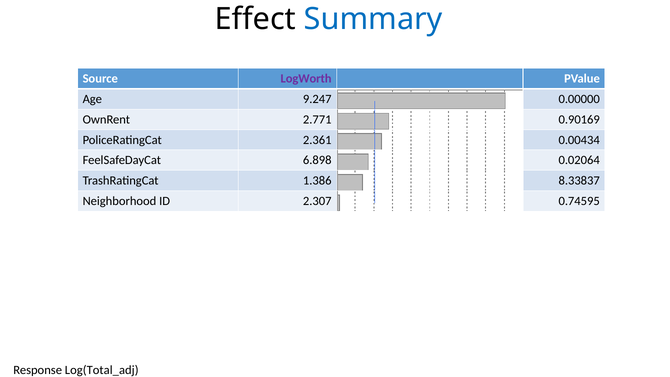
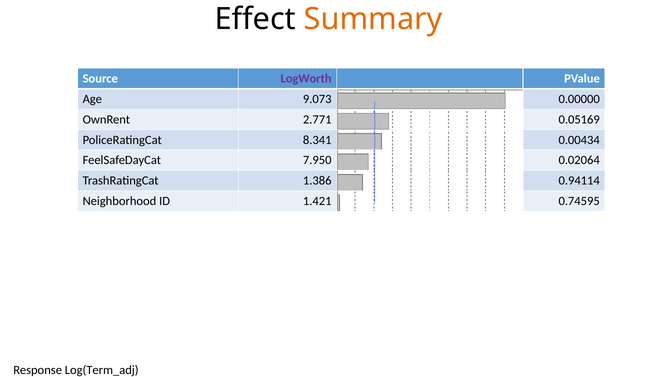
Summary colour: blue -> orange
9.247: 9.247 -> 9.073
0.90169: 0.90169 -> 0.05169
2.361: 2.361 -> 8.341
6.898: 6.898 -> 7.950
8.33837: 8.33837 -> 0.94114
2.307: 2.307 -> 1.421
Log(Total_adj: Log(Total_adj -> Log(Term_adj
